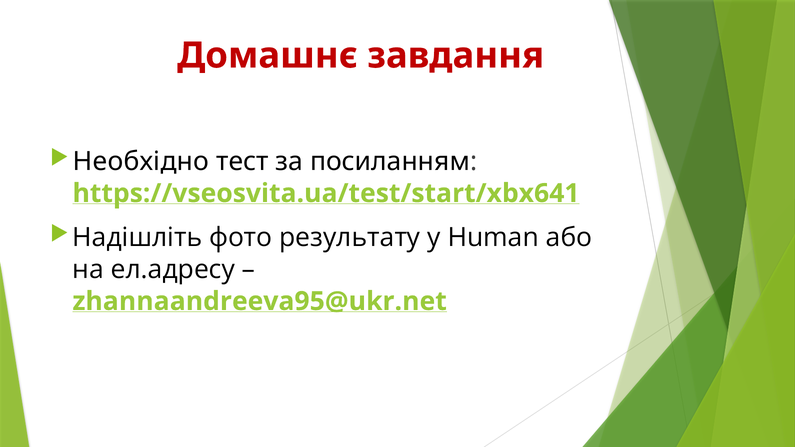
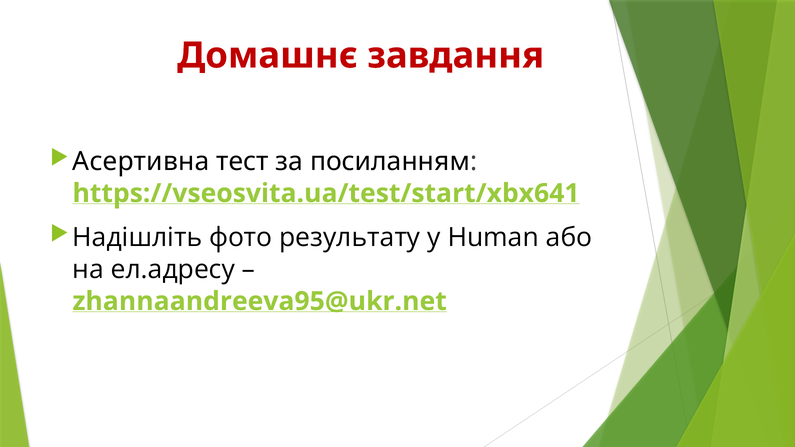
Необхідно: Необхідно -> Асертивна
